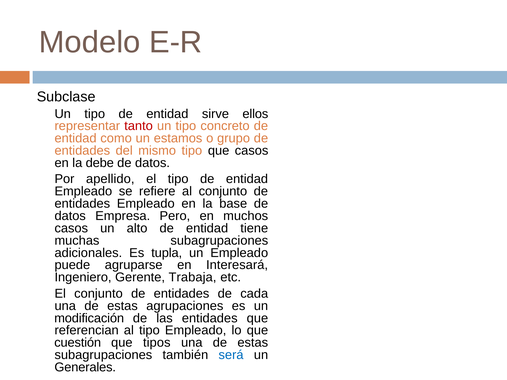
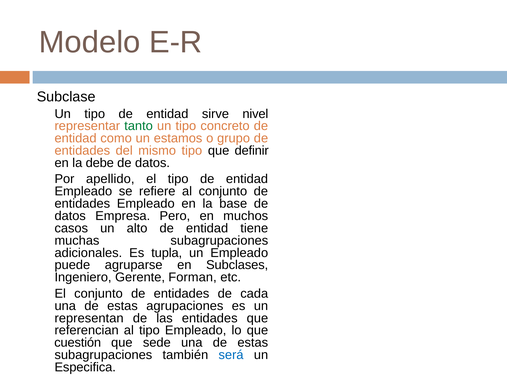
ellos: ellos -> nivel
tanto colour: red -> green
que casos: casos -> definir
Interesará: Interesará -> Subclases
Trabaja: Trabaja -> Forman
modificación: modificación -> representan
tipos: tipos -> sede
Generales: Generales -> Especifica
